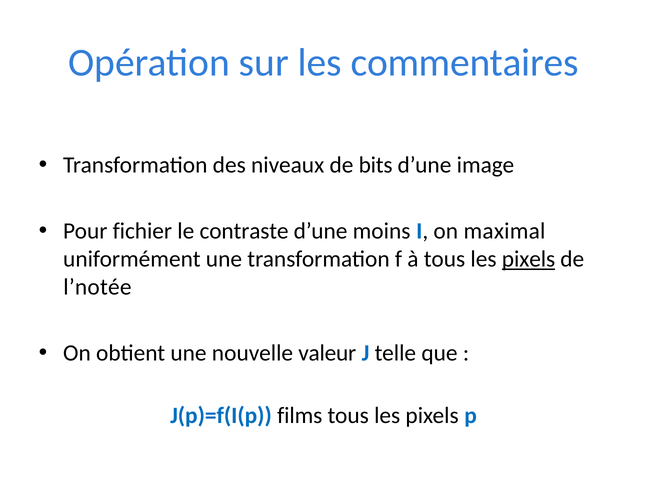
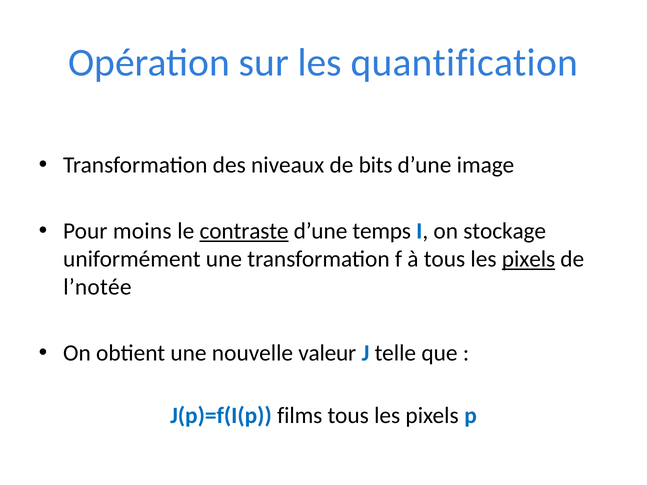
commentaires: commentaires -> quantification
fichier: fichier -> moins
contraste underline: none -> present
moins: moins -> temps
maximal: maximal -> stockage
